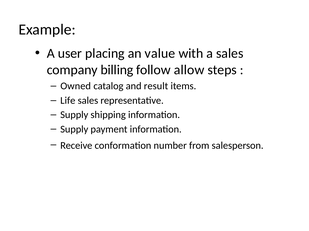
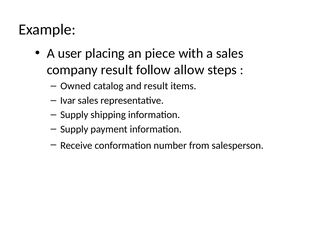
value: value -> piece
company billing: billing -> result
Life: Life -> Ivar
